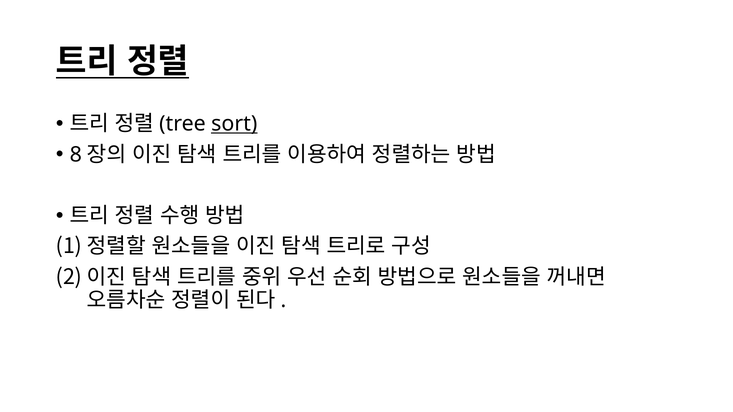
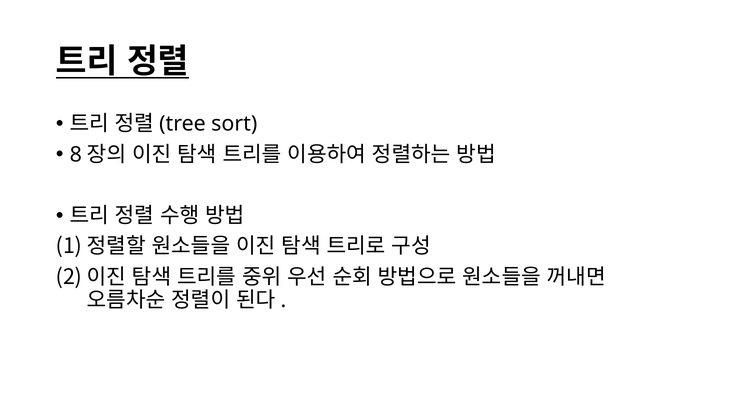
sort underline: present -> none
